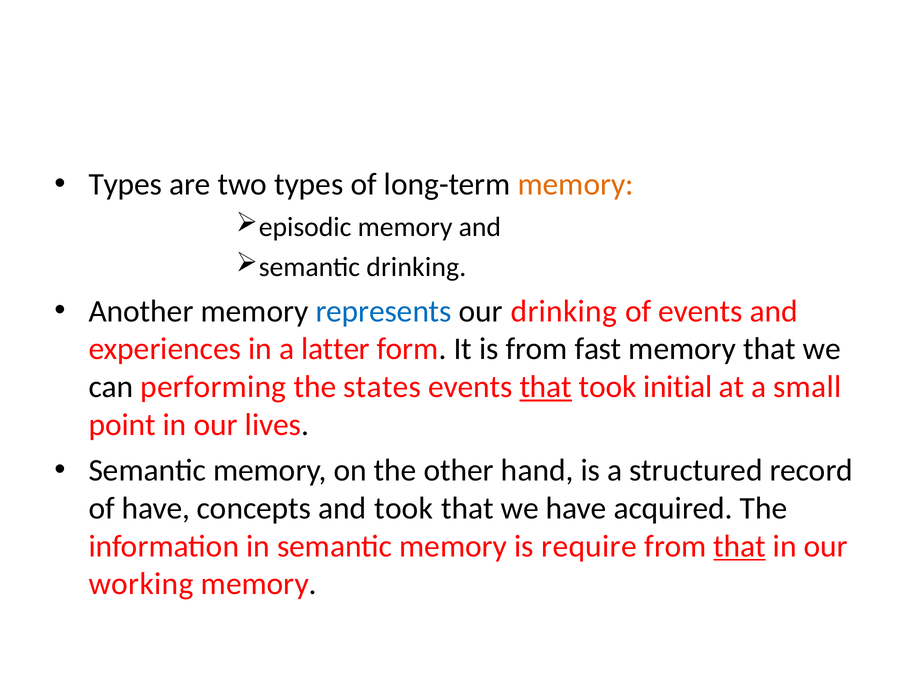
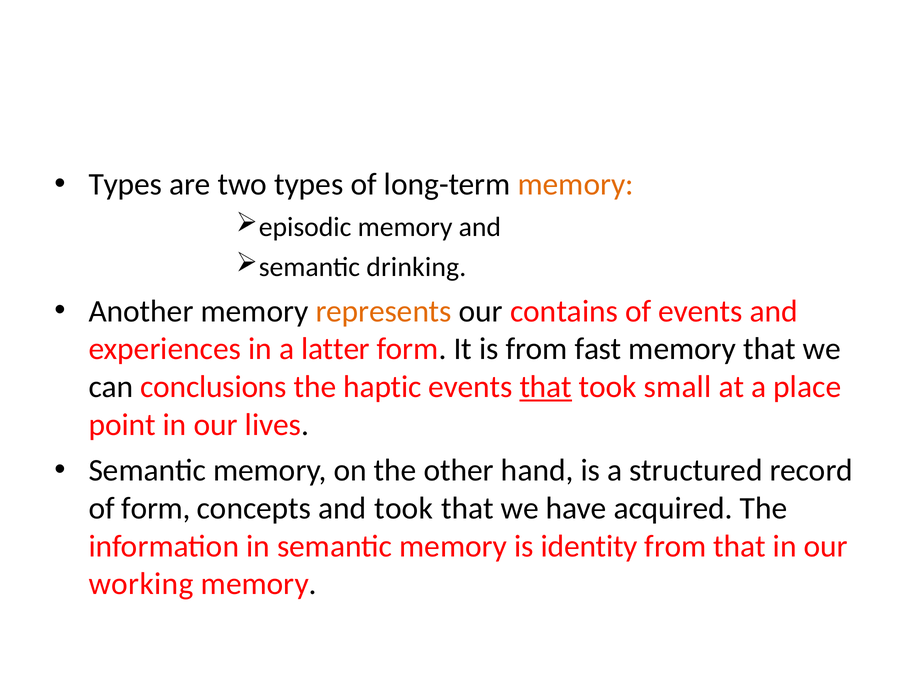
represents colour: blue -> orange
our drinking: drinking -> contains
performing: performing -> conclusions
states: states -> haptic
initial: initial -> small
small: small -> place
of have: have -> form
require: require -> identity
that at (740, 546) underline: present -> none
